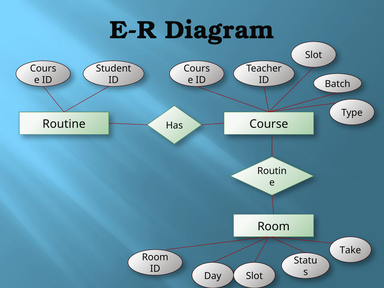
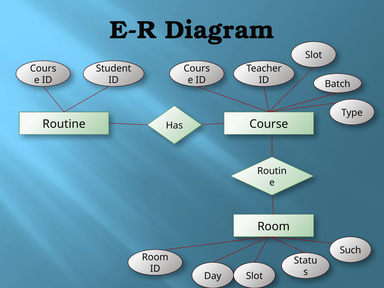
Take: Take -> Such
